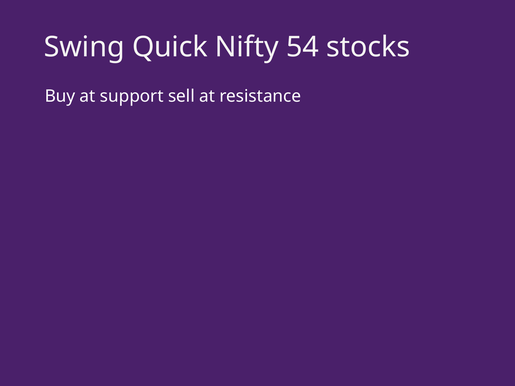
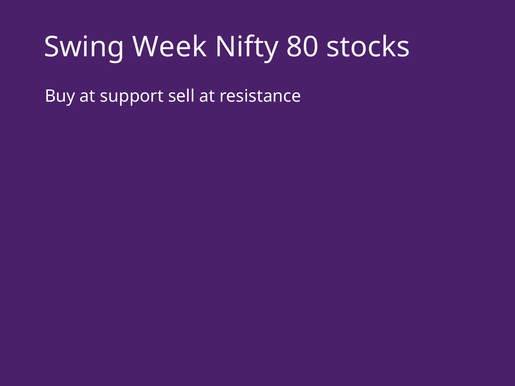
Quick: Quick -> Week
54: 54 -> 80
